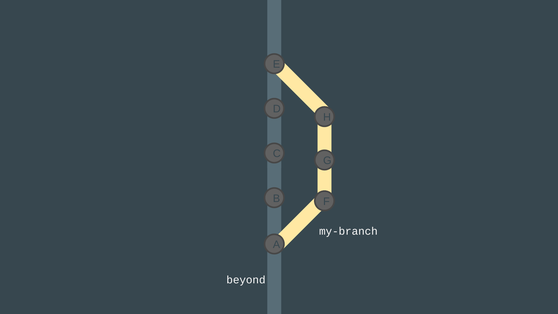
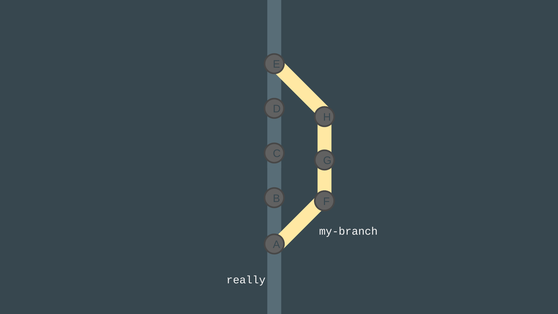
beyond: beyond -> really
